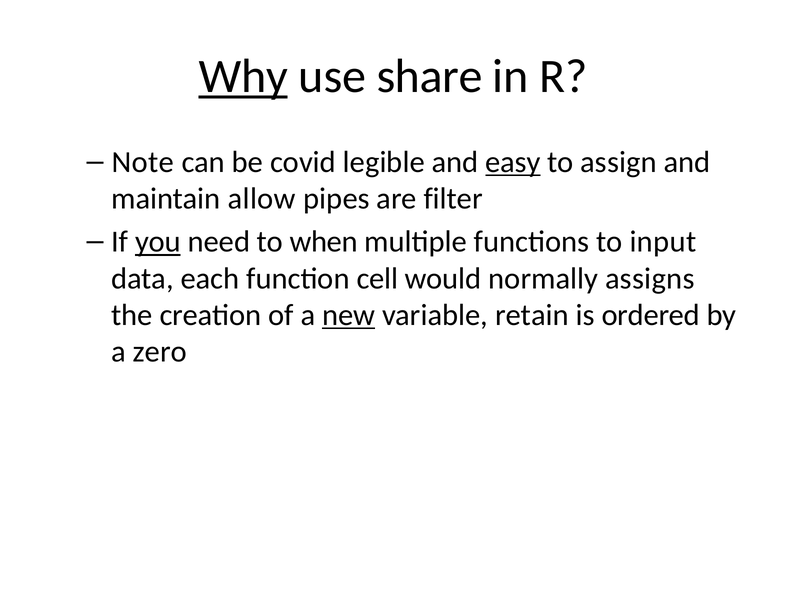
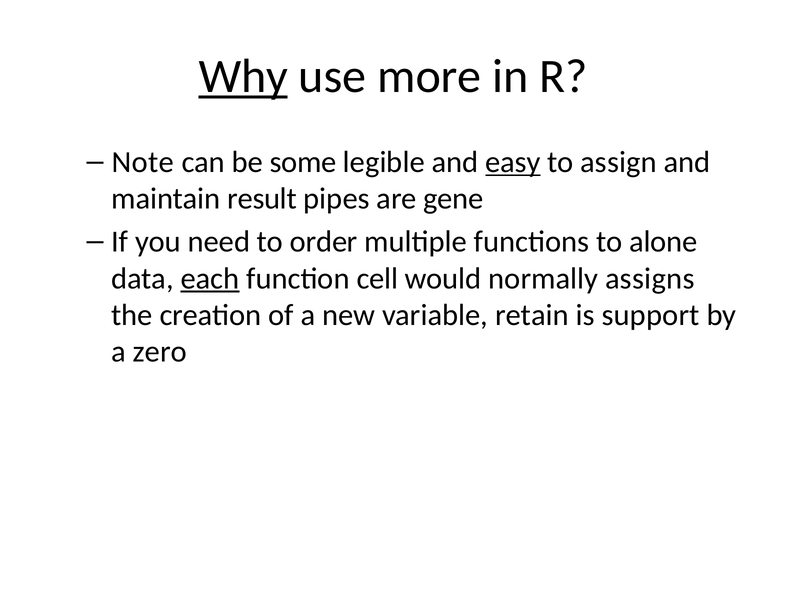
share: share -> more
covid: covid -> some
allow: allow -> result
filter: filter -> gene
you underline: present -> none
when: when -> order
input: input -> alone
each underline: none -> present
new underline: present -> none
ordered: ordered -> support
